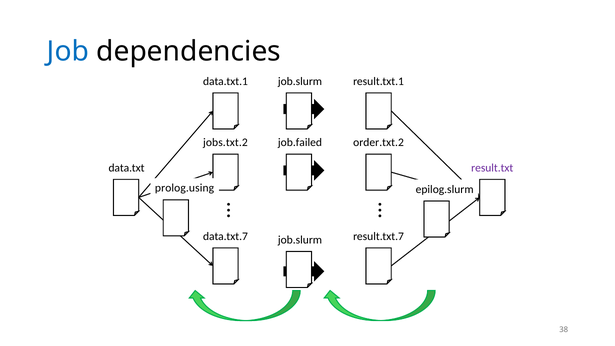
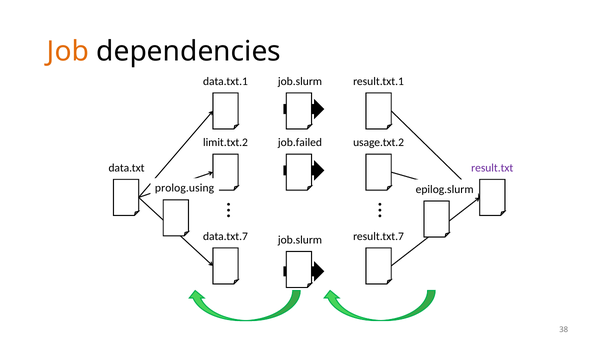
Job colour: blue -> orange
jobs.txt.2: jobs.txt.2 -> limit.txt.2
order.txt.2: order.txt.2 -> usage.txt.2
